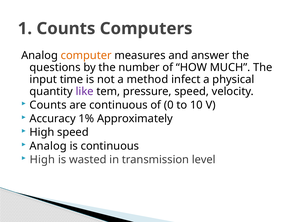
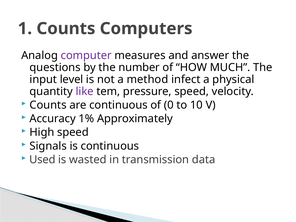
computer colour: orange -> purple
time: time -> level
Analog at (48, 146): Analog -> Signals
High at (42, 160): High -> Used
level: level -> data
